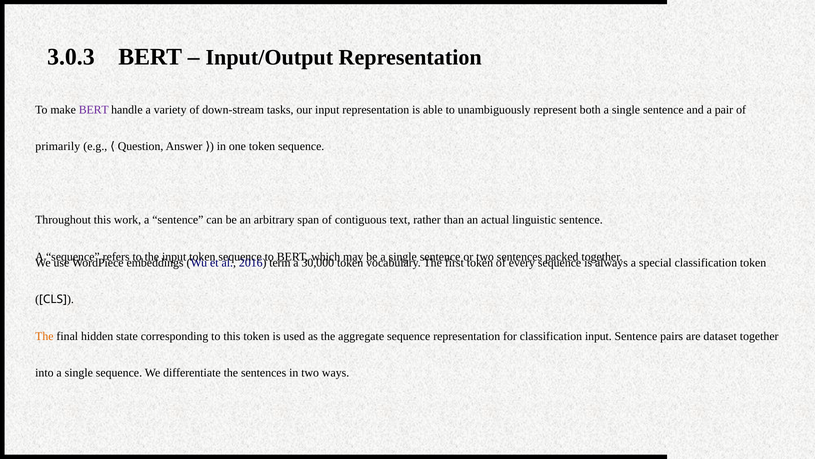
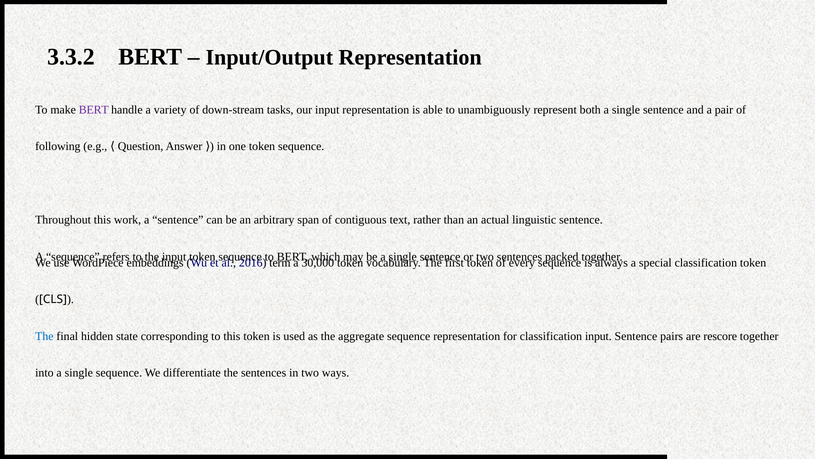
3.0.3: 3.0.3 -> 3.3.2
primarily: primarily -> following
The at (44, 336) colour: orange -> blue
dataset: dataset -> rescore
